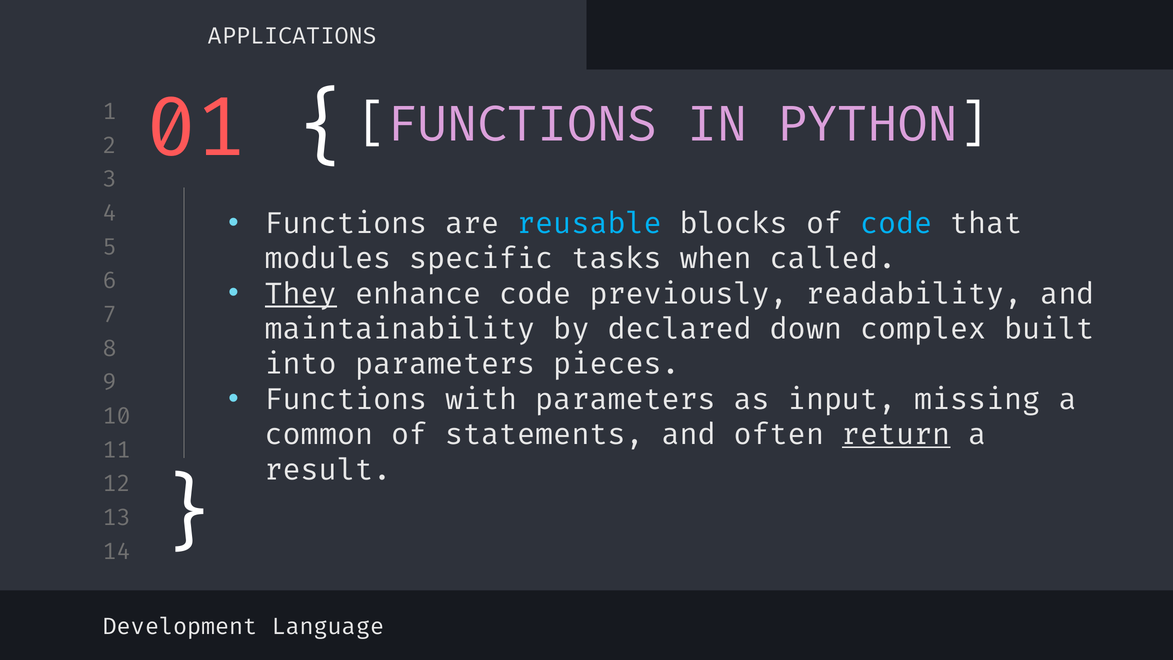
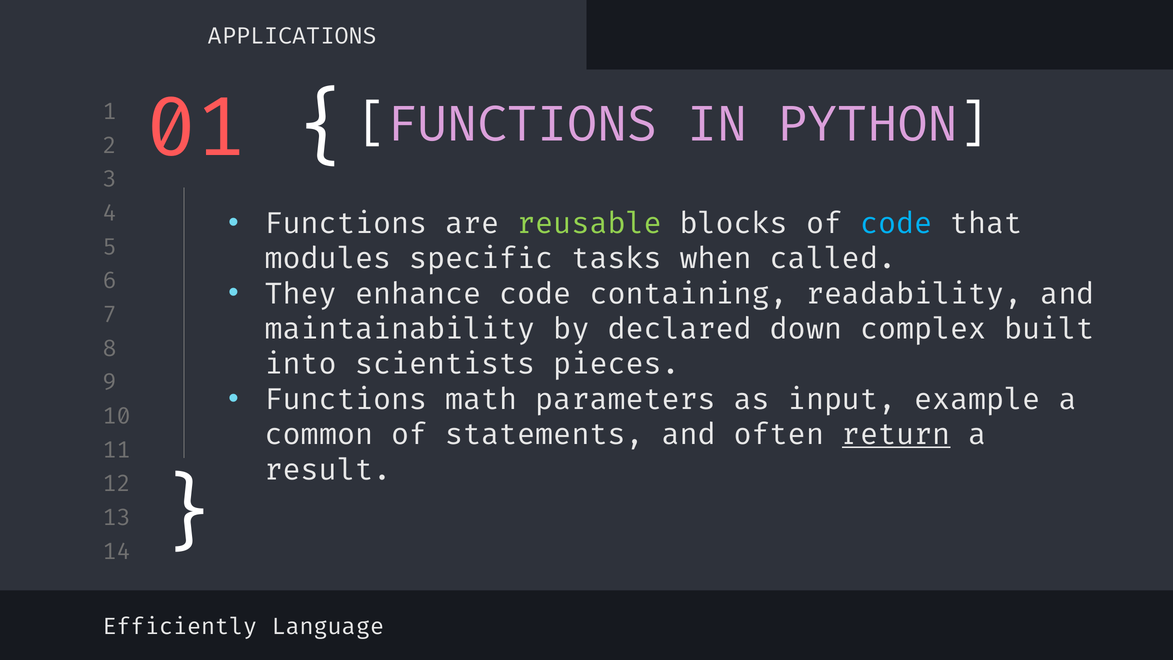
reusable colour: light blue -> light green
They underline: present -> none
previously: previously -> containing
into parameters: parameters -> scientists
with: with -> math
missing: missing -> example
Development: Development -> Efficiently
